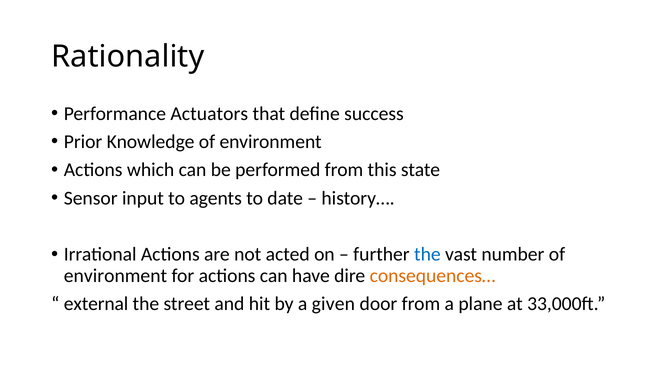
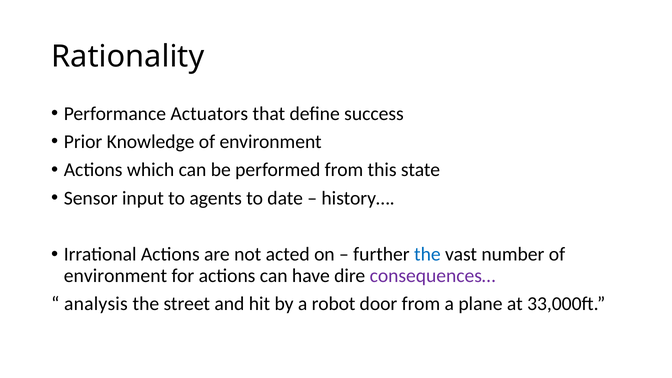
consequences… colour: orange -> purple
external: external -> analysis
given: given -> robot
